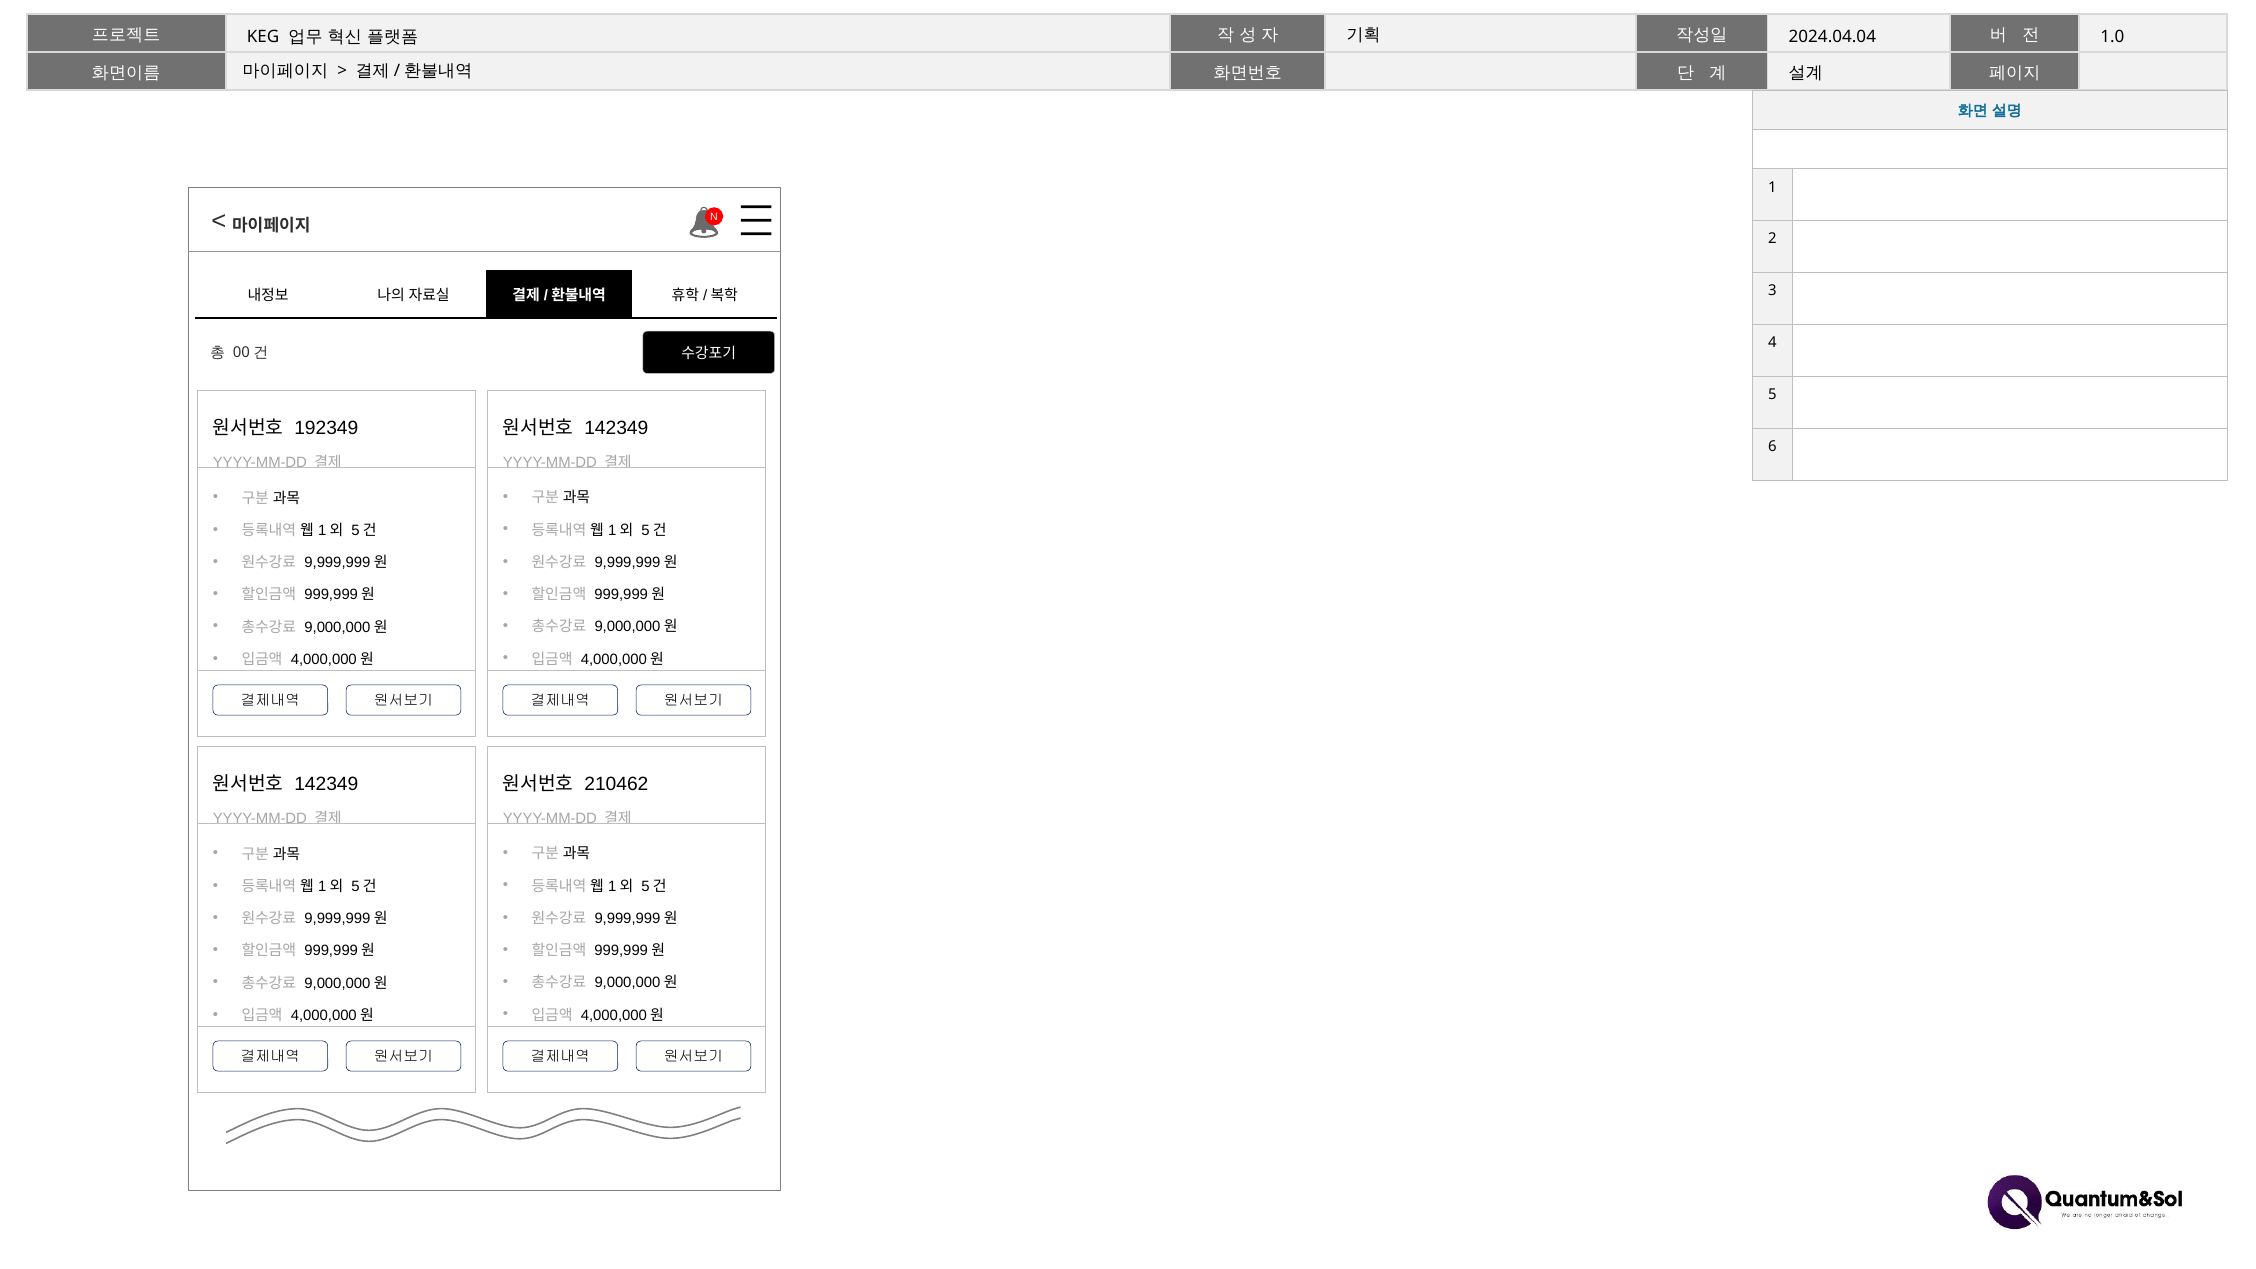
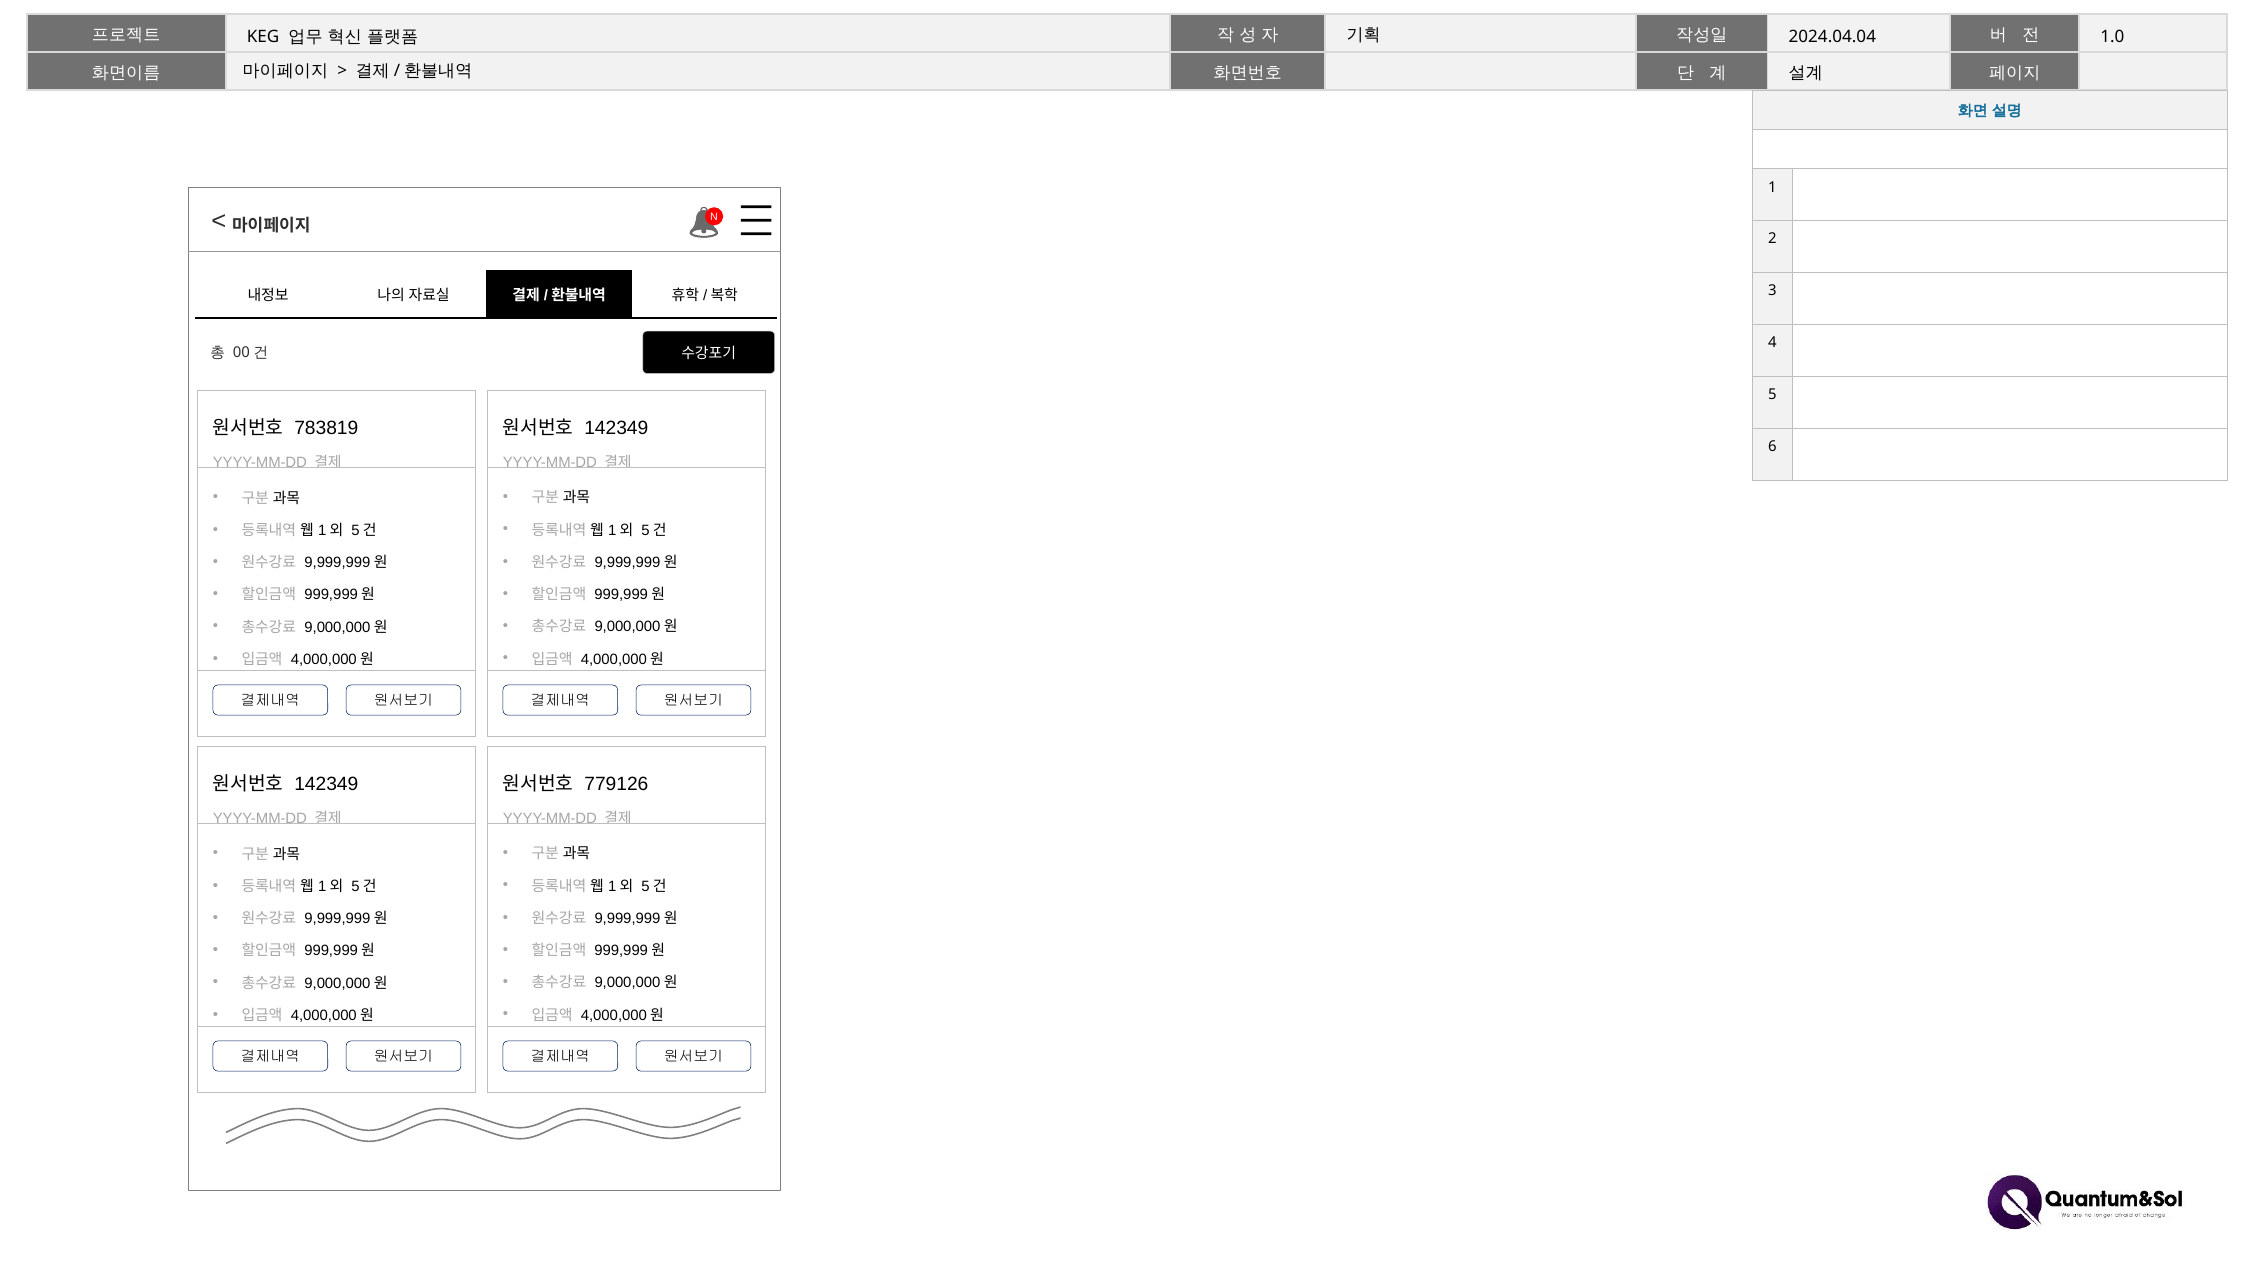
192349: 192349 -> 783819
210462: 210462 -> 779126
